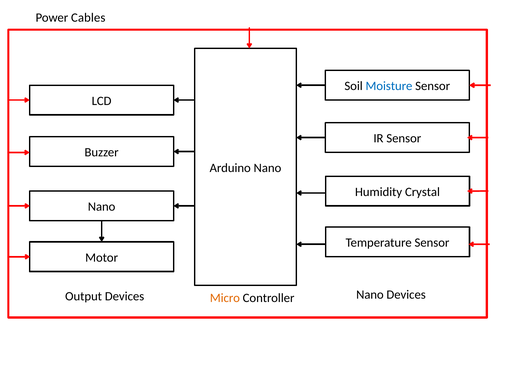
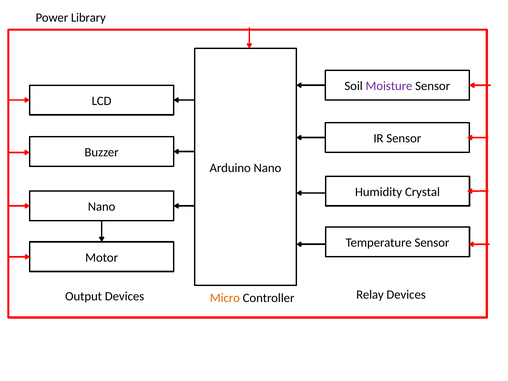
Cables: Cables -> Library
Moisture colour: blue -> purple
Controller Nano: Nano -> Relay
